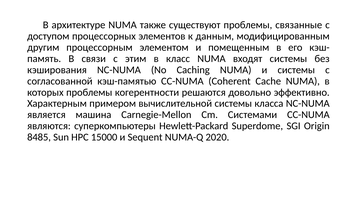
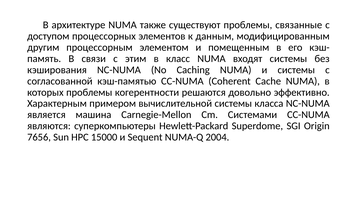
8485: 8485 -> 7656
2020: 2020 -> 2004
